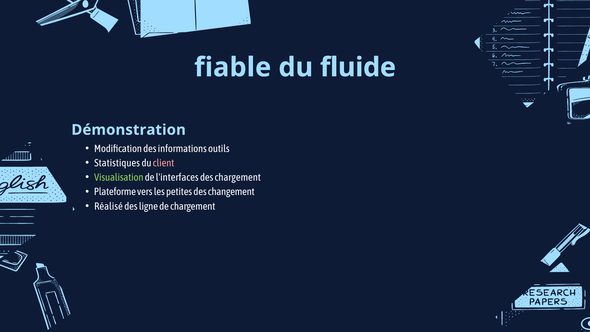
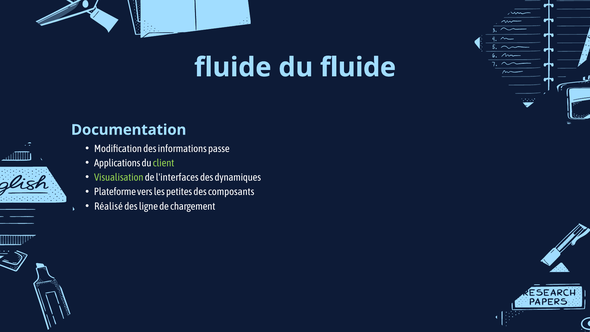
fiable at (233, 67): fiable -> fluide
Démonstration: Démonstration -> Documentation
outils: outils -> passe
Statistiques: Statistiques -> Applications
client colour: pink -> light green
des chargement: chargement -> dynamiques
changement: changement -> composants
